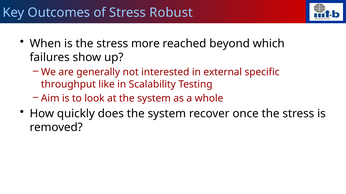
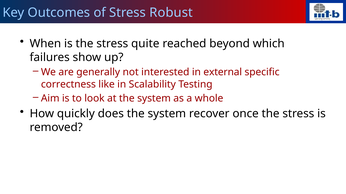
more: more -> quite
throughput: throughput -> correctness
